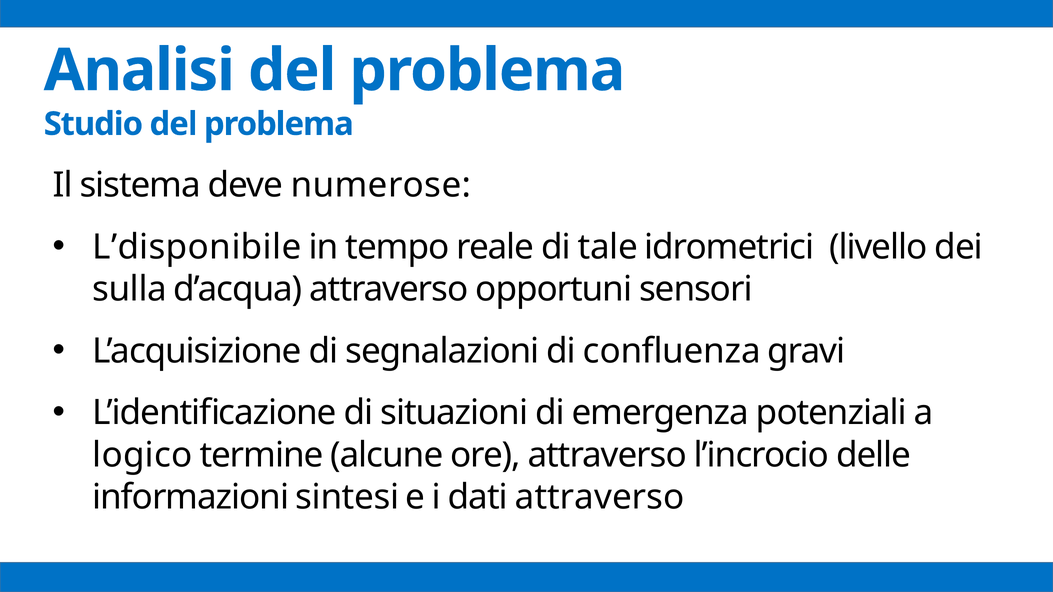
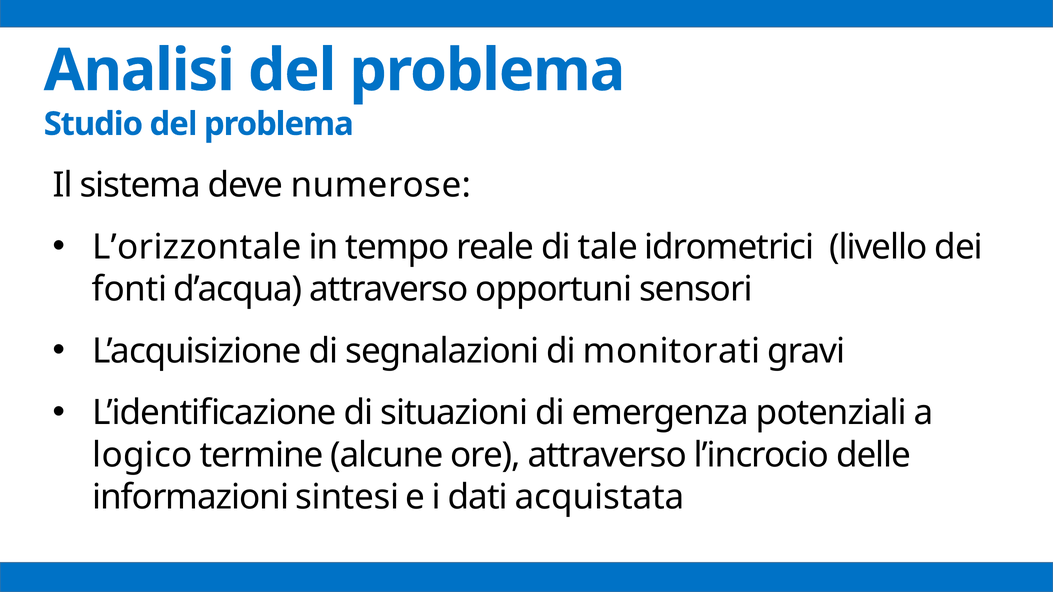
L’disponibile: L’disponibile -> L’orizzontale
sulla: sulla -> fonti
confluenza: confluenza -> monitorati
dati attraverso: attraverso -> acquistata
